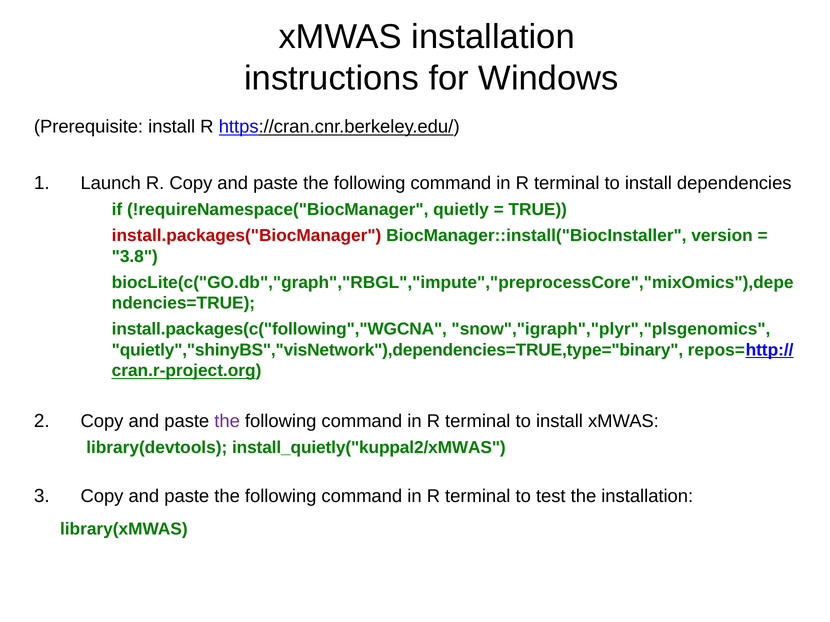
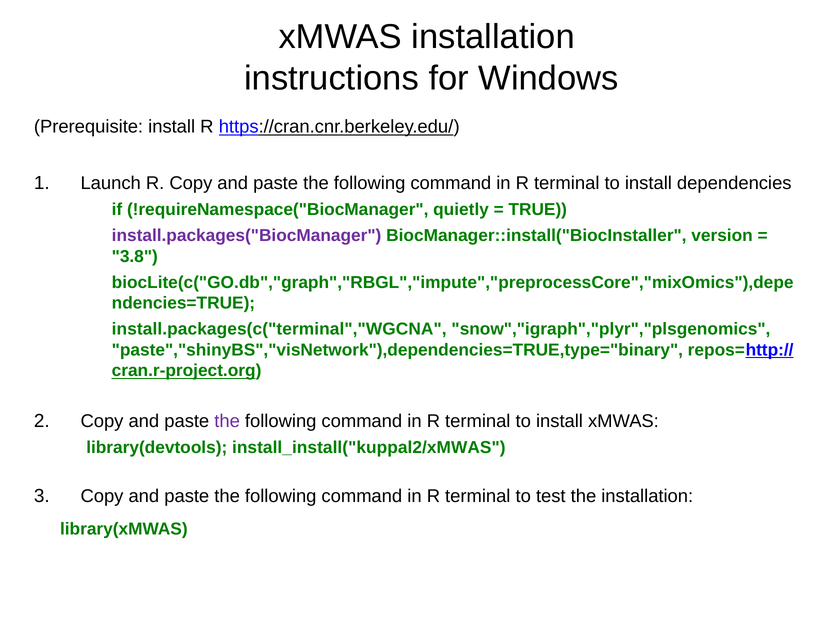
install.packages("BiocManager colour: red -> purple
install.packages(c("following","WGCNA: install.packages(c("following","WGCNA -> install.packages(c("terminal","WGCNA
quietly","shinyBS","visNetwork"),dependencies=TRUE,type="binary: quietly","shinyBS","visNetwork"),dependencies=TRUE,type="binary -> paste","shinyBS","visNetwork"),dependencies=TRUE,type="binary
install_quietly("kuppal2/xMWAS: install_quietly("kuppal2/xMWAS -> install_install("kuppal2/xMWAS
